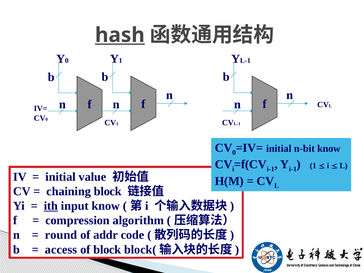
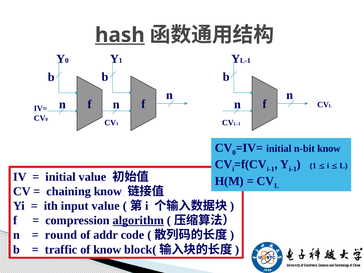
chaining block: block -> know
ith underline: present -> none
input know: know -> value
algorithm underline: none -> present
access: access -> traffic
of block: block -> know
